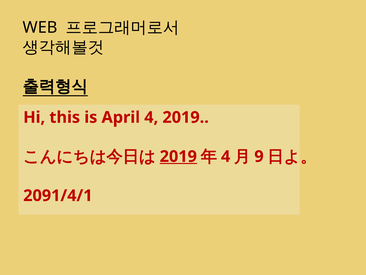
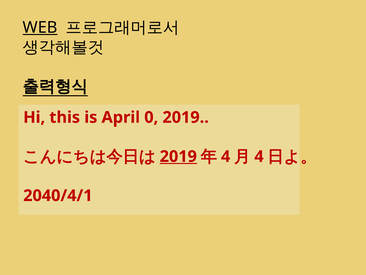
WEB underline: none -> present
April 4: 4 -> 0
9 at (259, 156): 9 -> 4
2091/4/1: 2091/4/1 -> 2040/4/1
